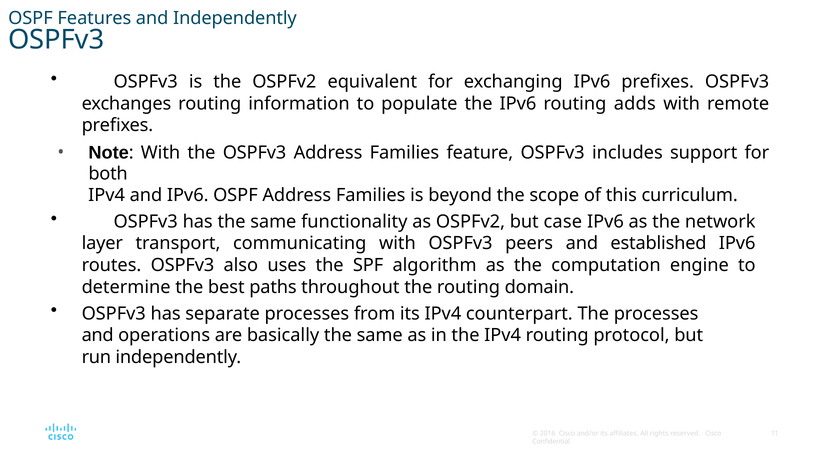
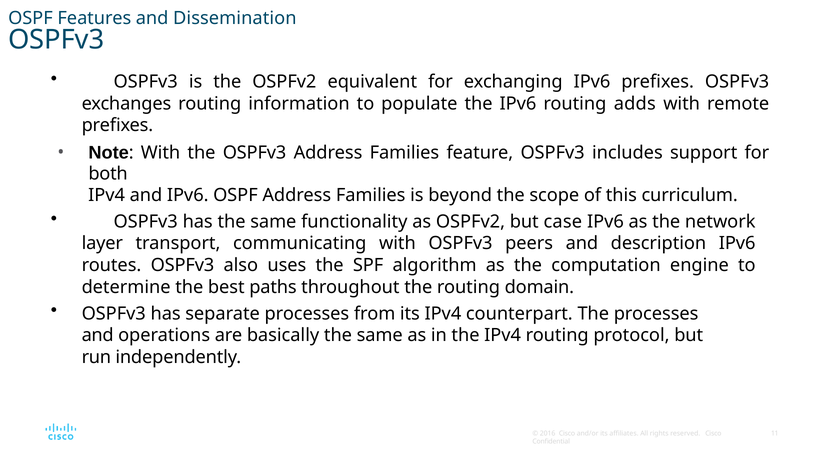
and Independently: Independently -> Dissemination
established: established -> description
